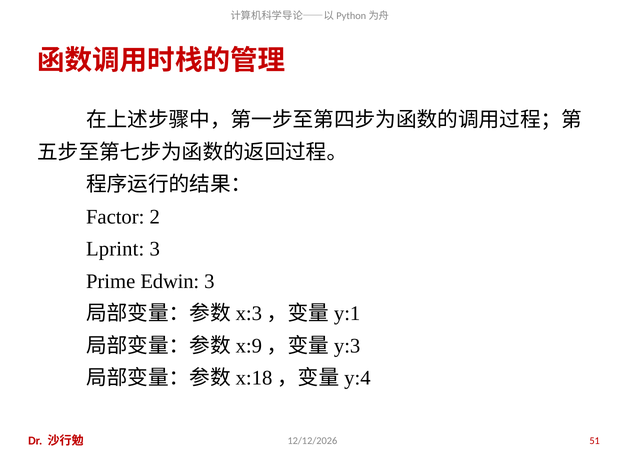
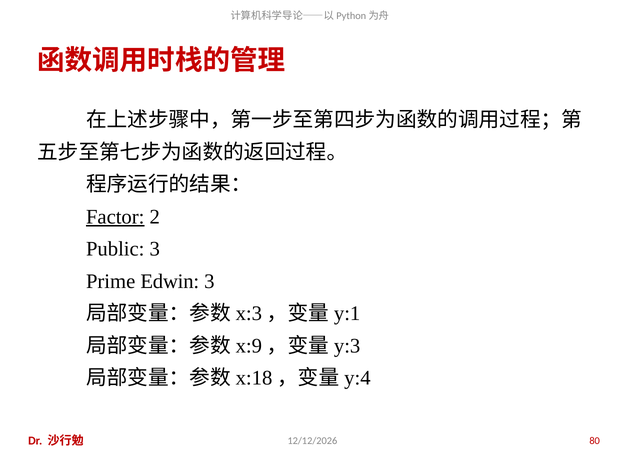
Factor underline: none -> present
Lprint: Lprint -> Public
51: 51 -> 80
